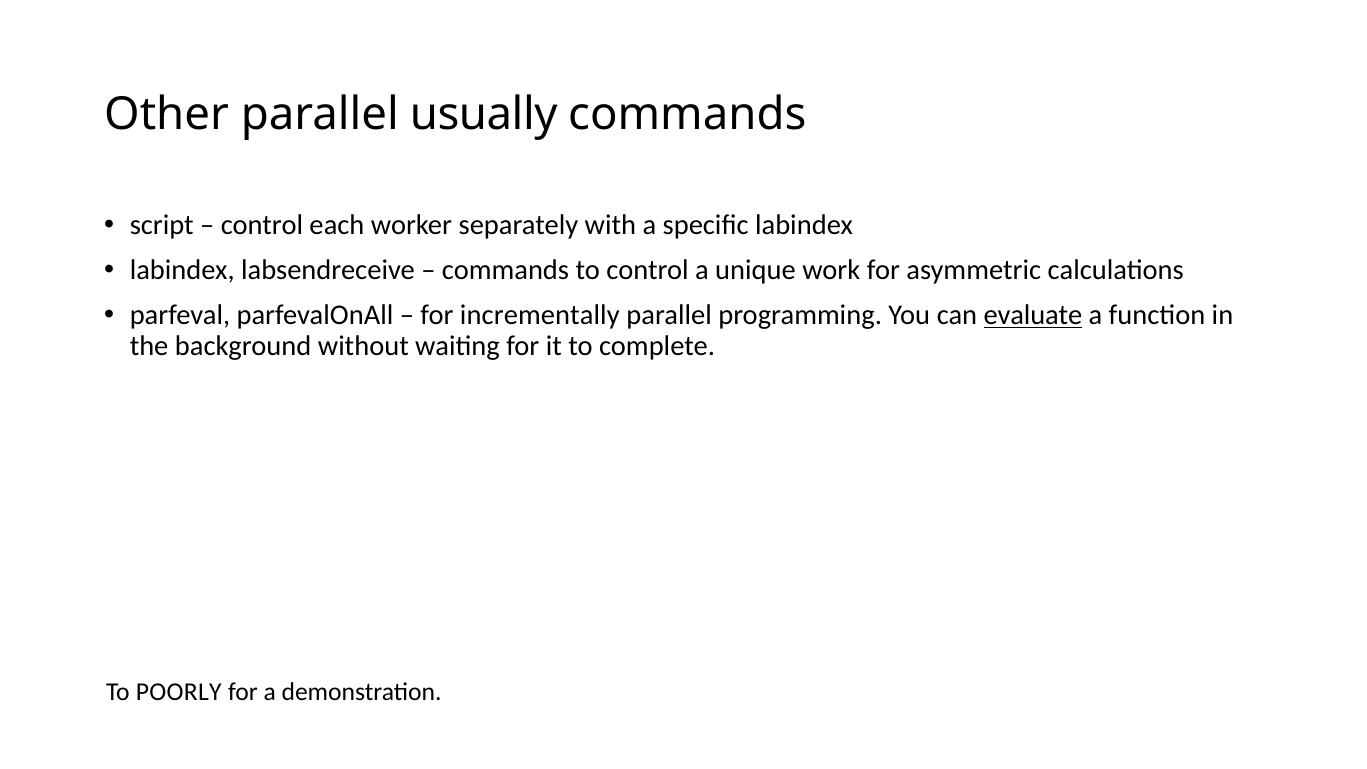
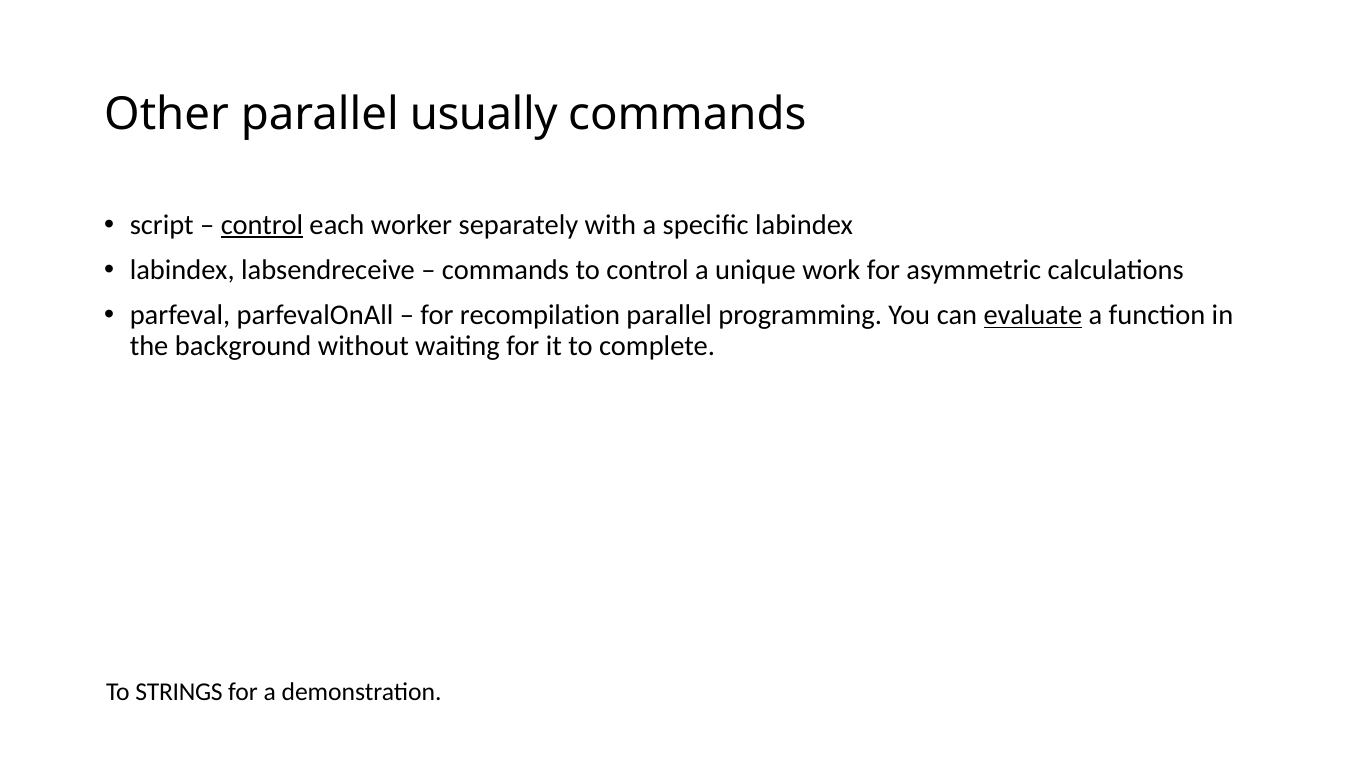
control at (262, 225) underline: none -> present
incrementally: incrementally -> recompilation
POORLY: POORLY -> STRINGS
